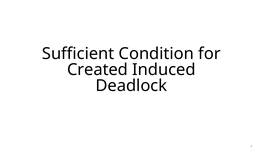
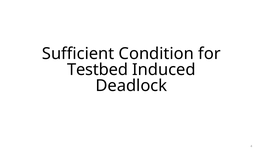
Created: Created -> Testbed
